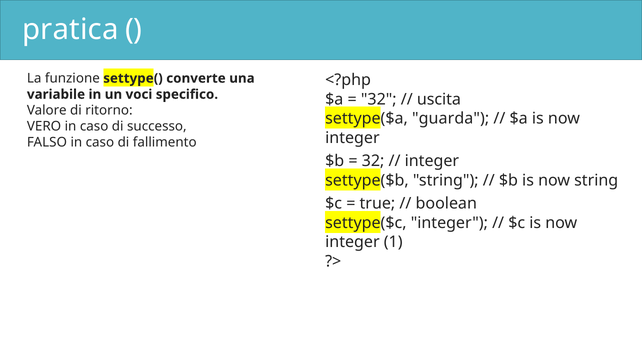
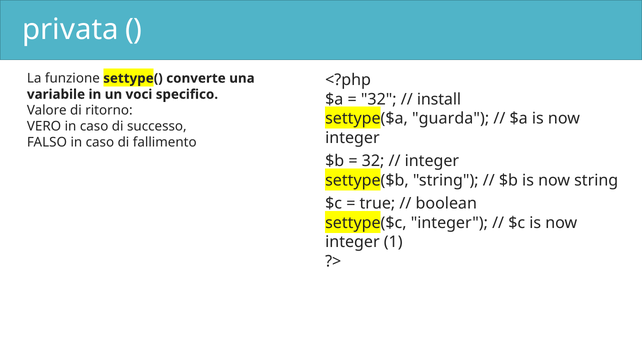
pratica: pratica -> privata
uscita: uscita -> install
